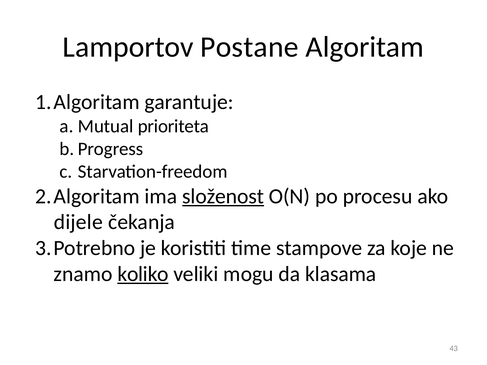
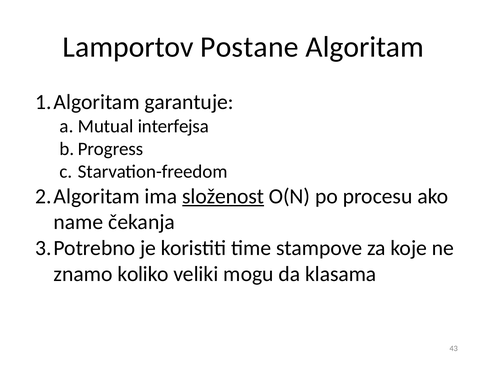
prioriteta: prioriteta -> interfejsa
dijele: dijele -> name
koliko underline: present -> none
